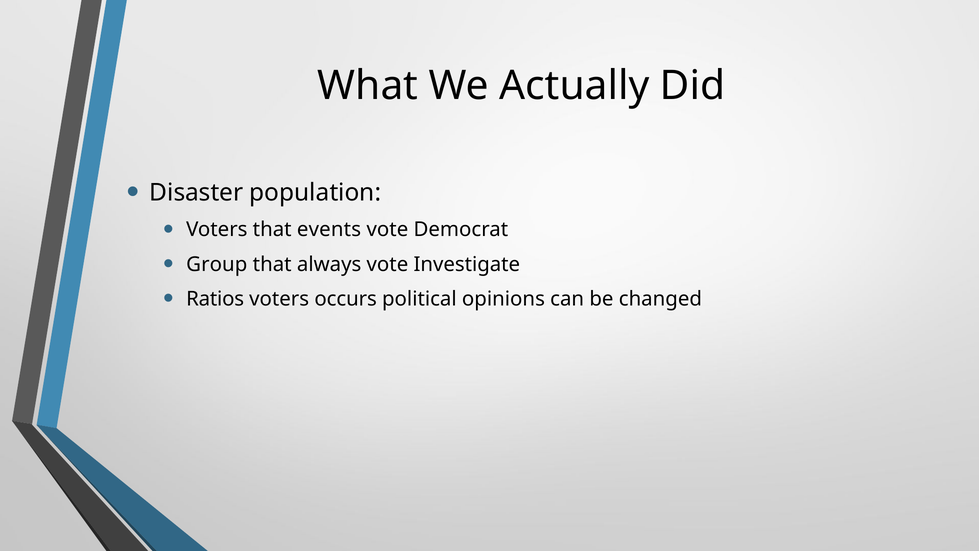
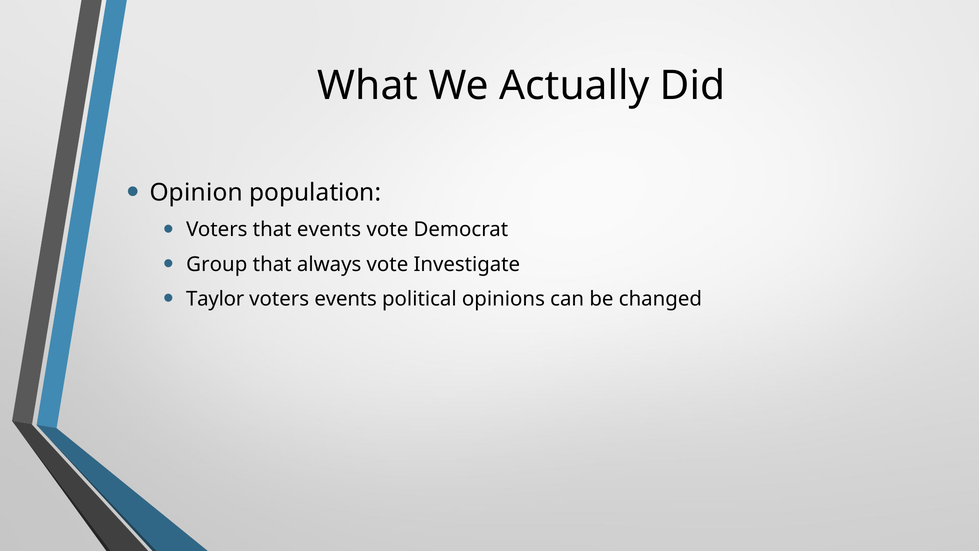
Disaster: Disaster -> Opinion
Ratios: Ratios -> Taylor
voters occurs: occurs -> events
